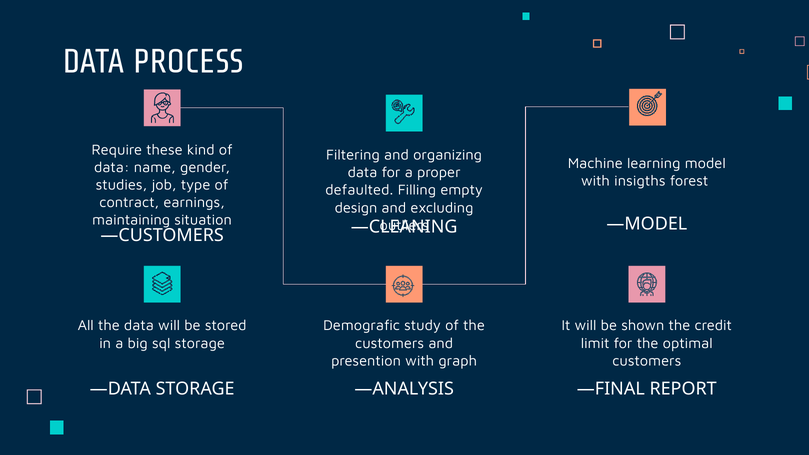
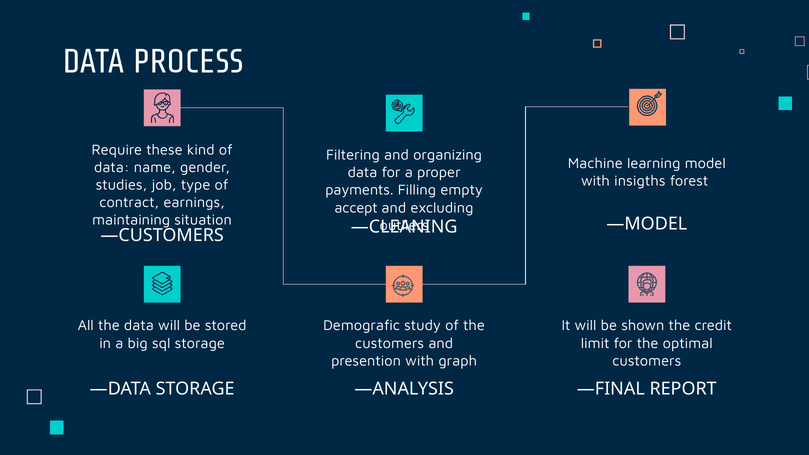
defaulted: defaulted -> payments
design: design -> accept
